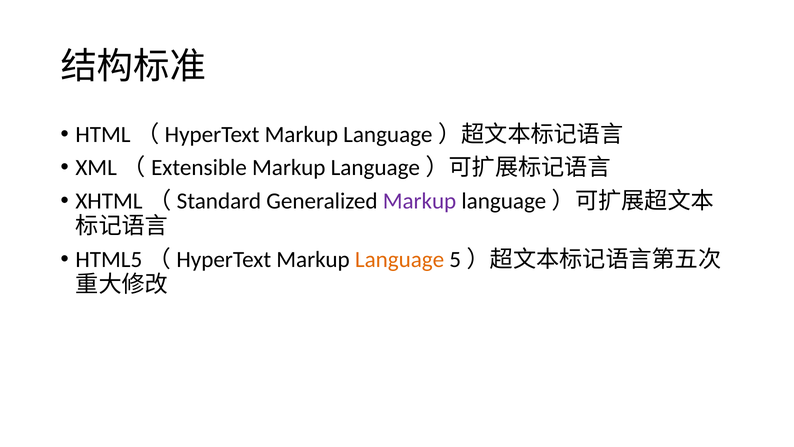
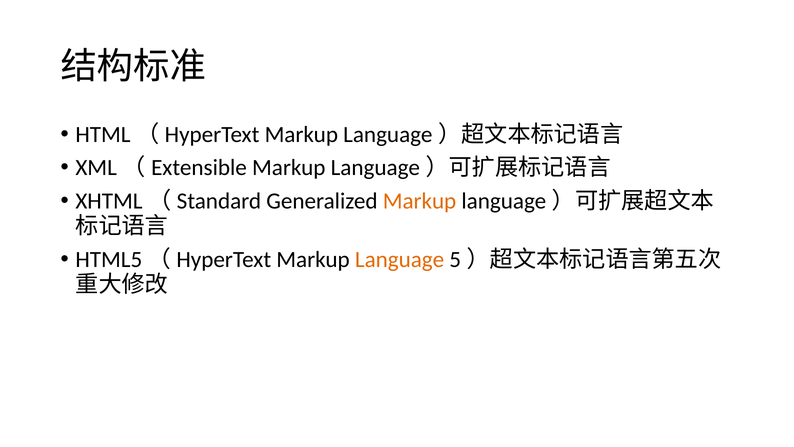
Markup at (420, 201) colour: purple -> orange
